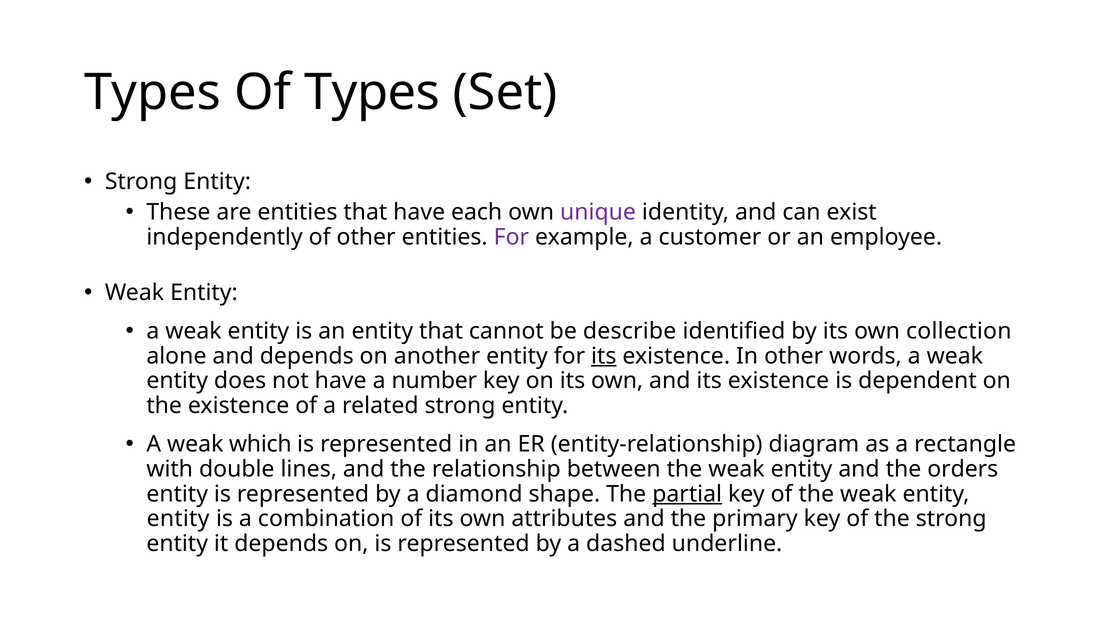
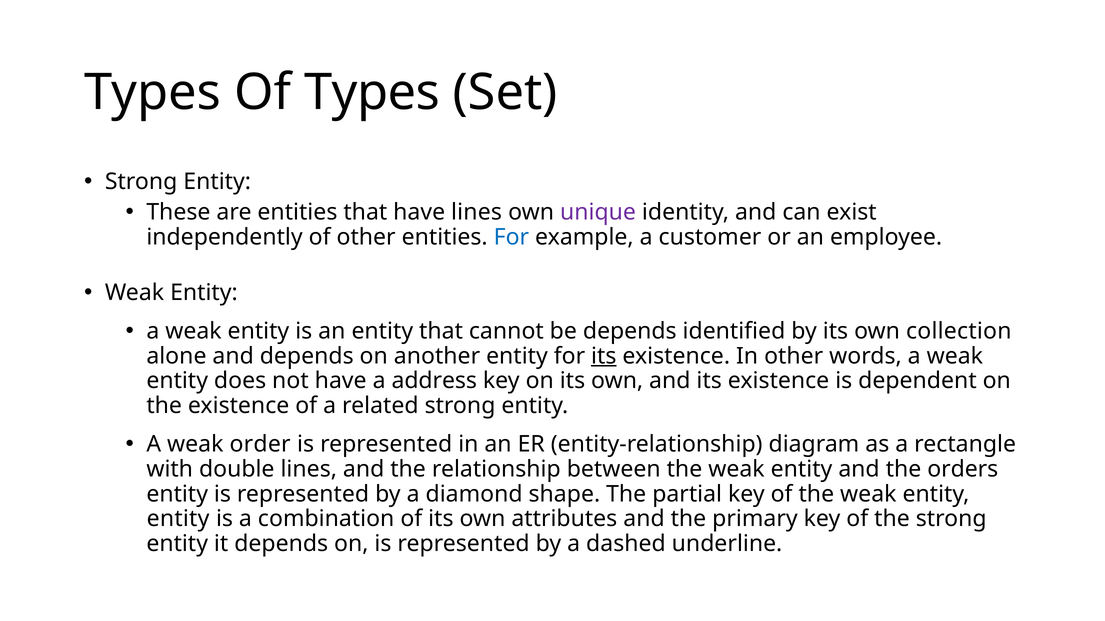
have each: each -> lines
For at (511, 237) colour: purple -> blue
be describe: describe -> depends
number: number -> address
which: which -> order
partial underline: present -> none
